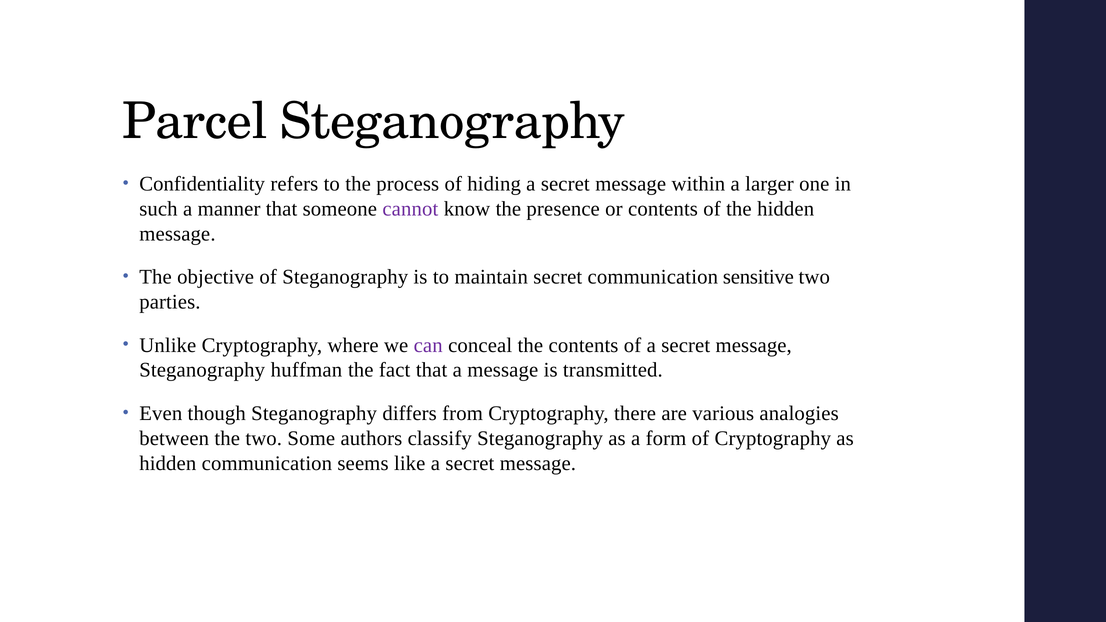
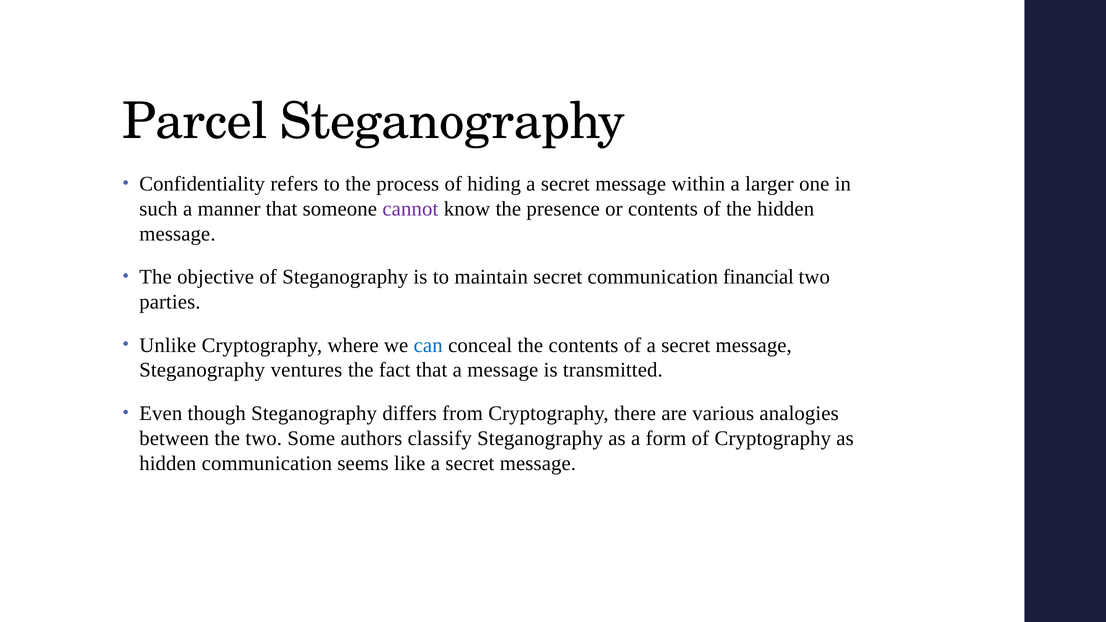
sensitive: sensitive -> financial
can colour: purple -> blue
huffman: huffman -> ventures
